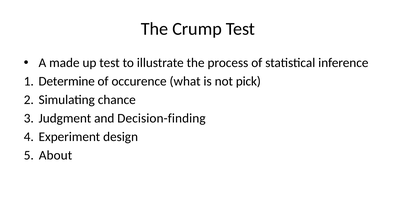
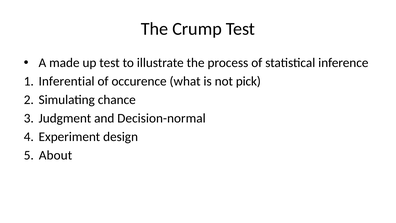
Determine: Determine -> Inferential
Decision-finding: Decision-finding -> Decision-normal
